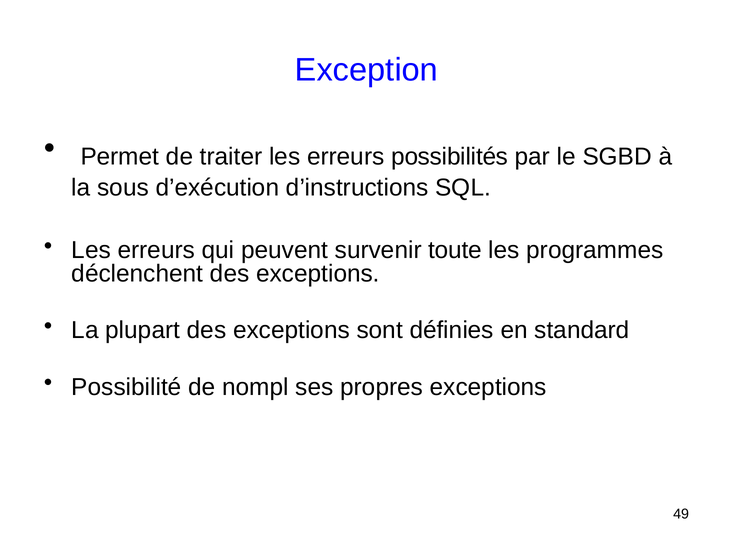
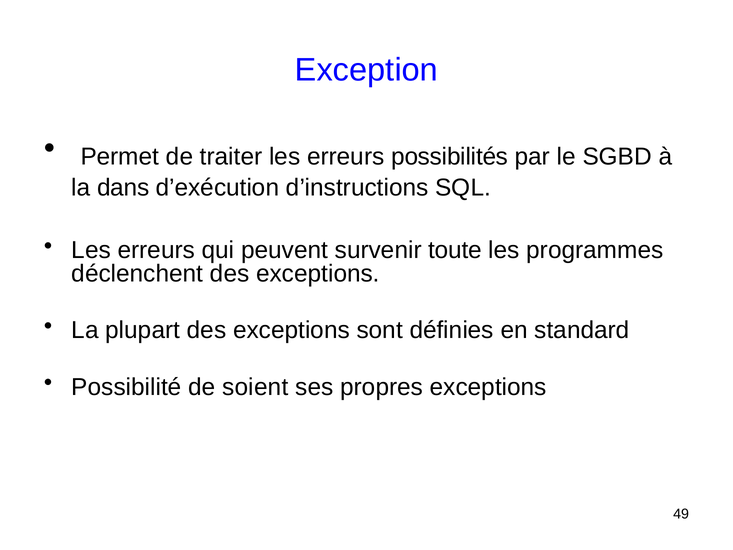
sous: sous -> dans
nompl: nompl -> soient
